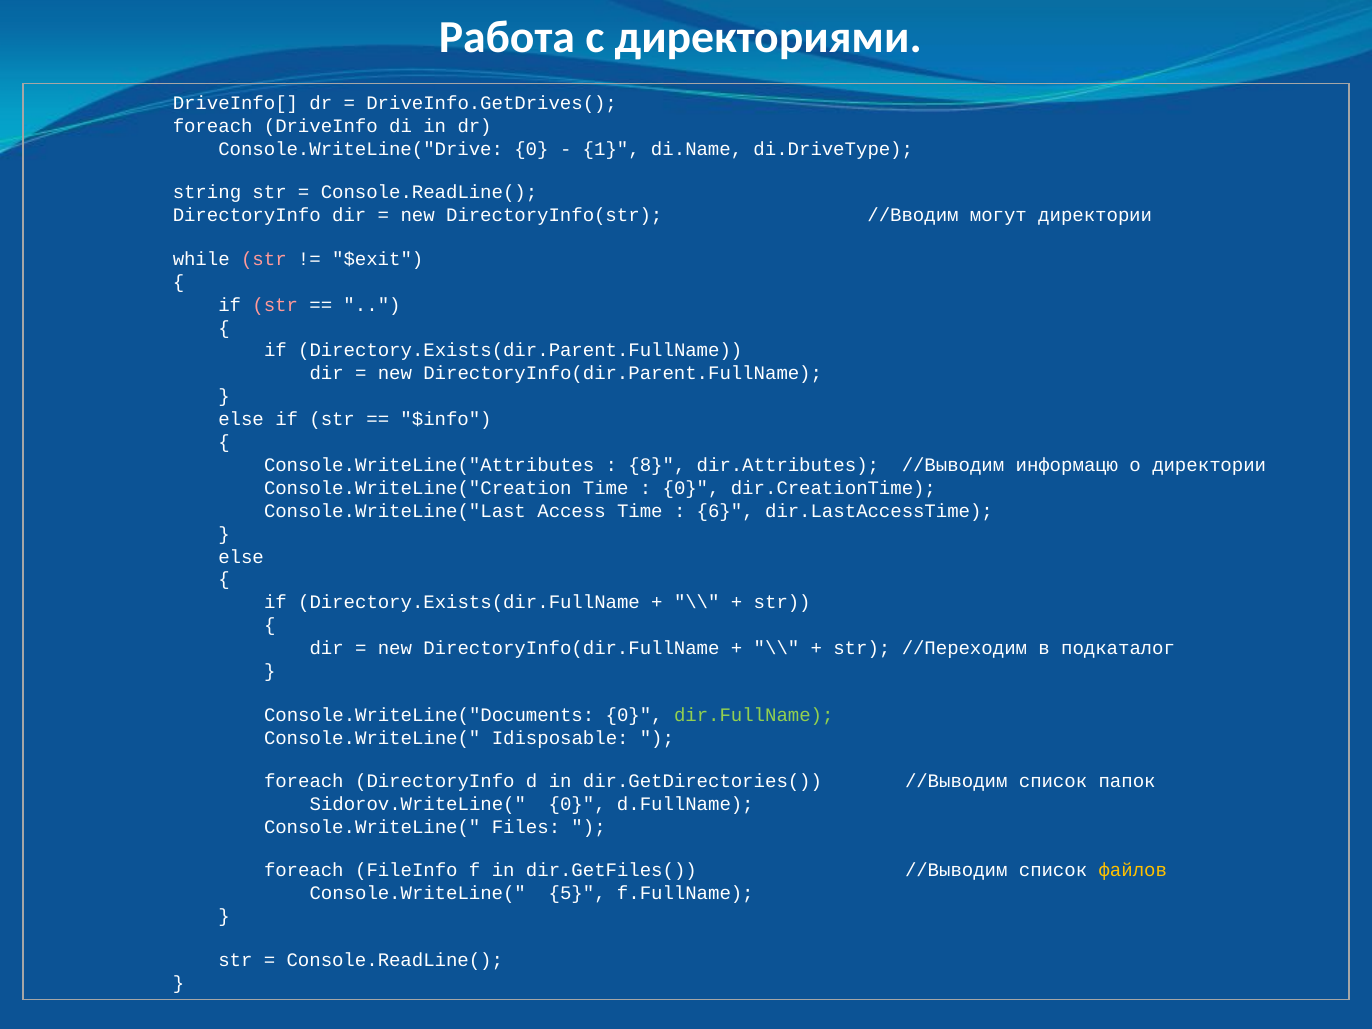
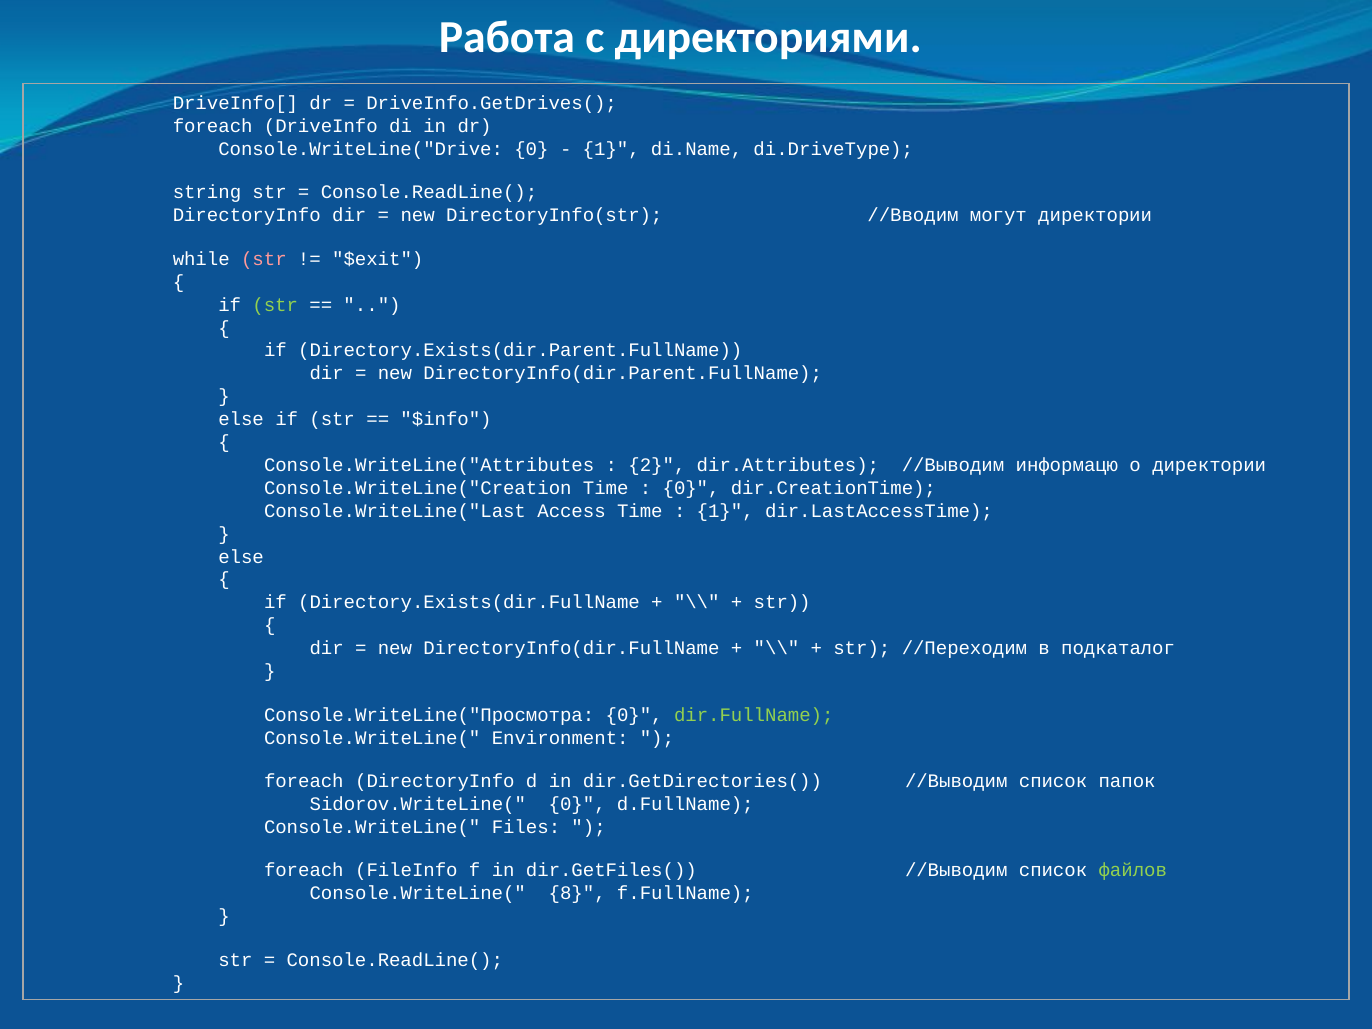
str at (275, 305) colour: pink -> light green
8: 8 -> 2
6 at (725, 511): 6 -> 1
Console.WriteLine("Documents: Console.WriteLine("Documents -> Console.WriteLine("Просмотра
Idisposable: Idisposable -> Environment
файлов colour: yellow -> light green
5: 5 -> 8
